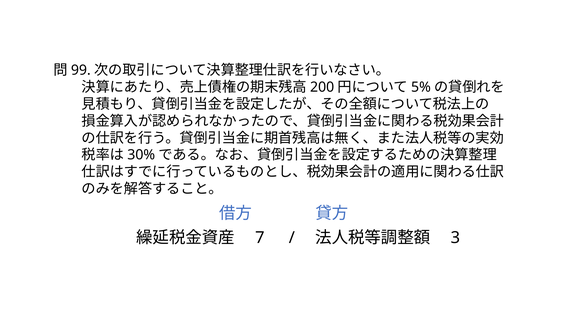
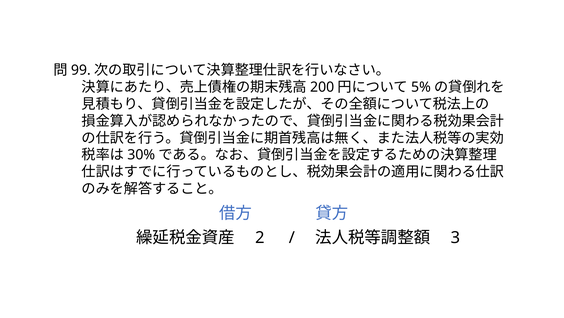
7: 7 -> 2
